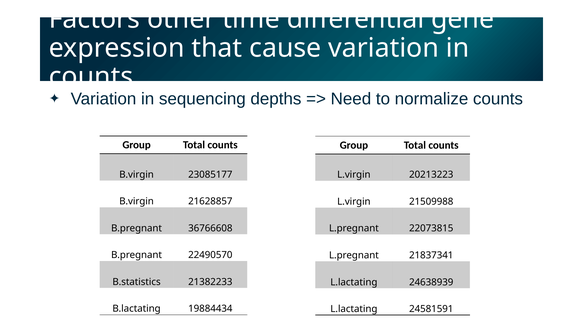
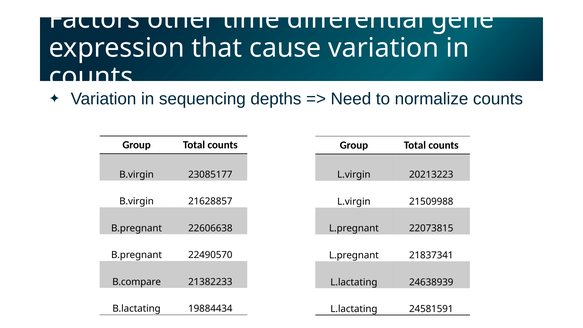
36766608: 36766608 -> 22606638
B.statistics: B.statistics -> B.compare
